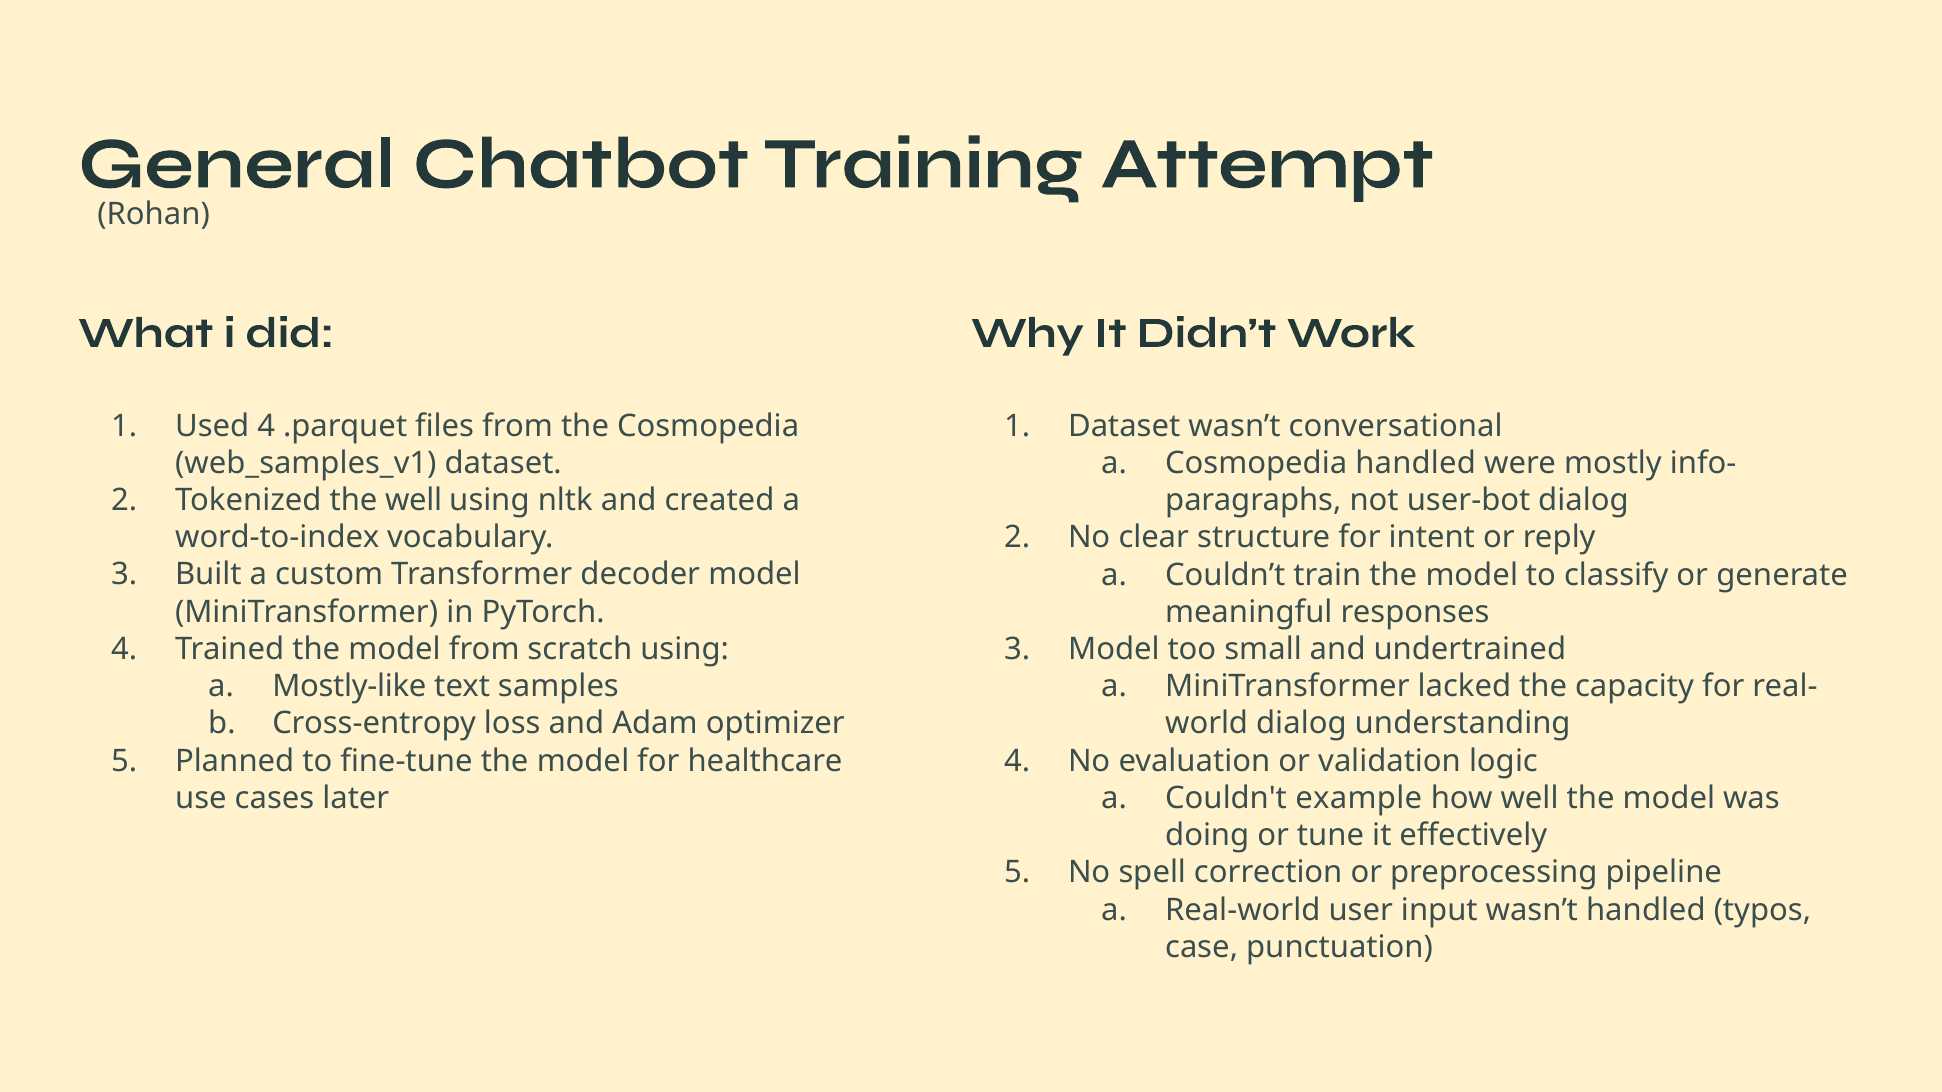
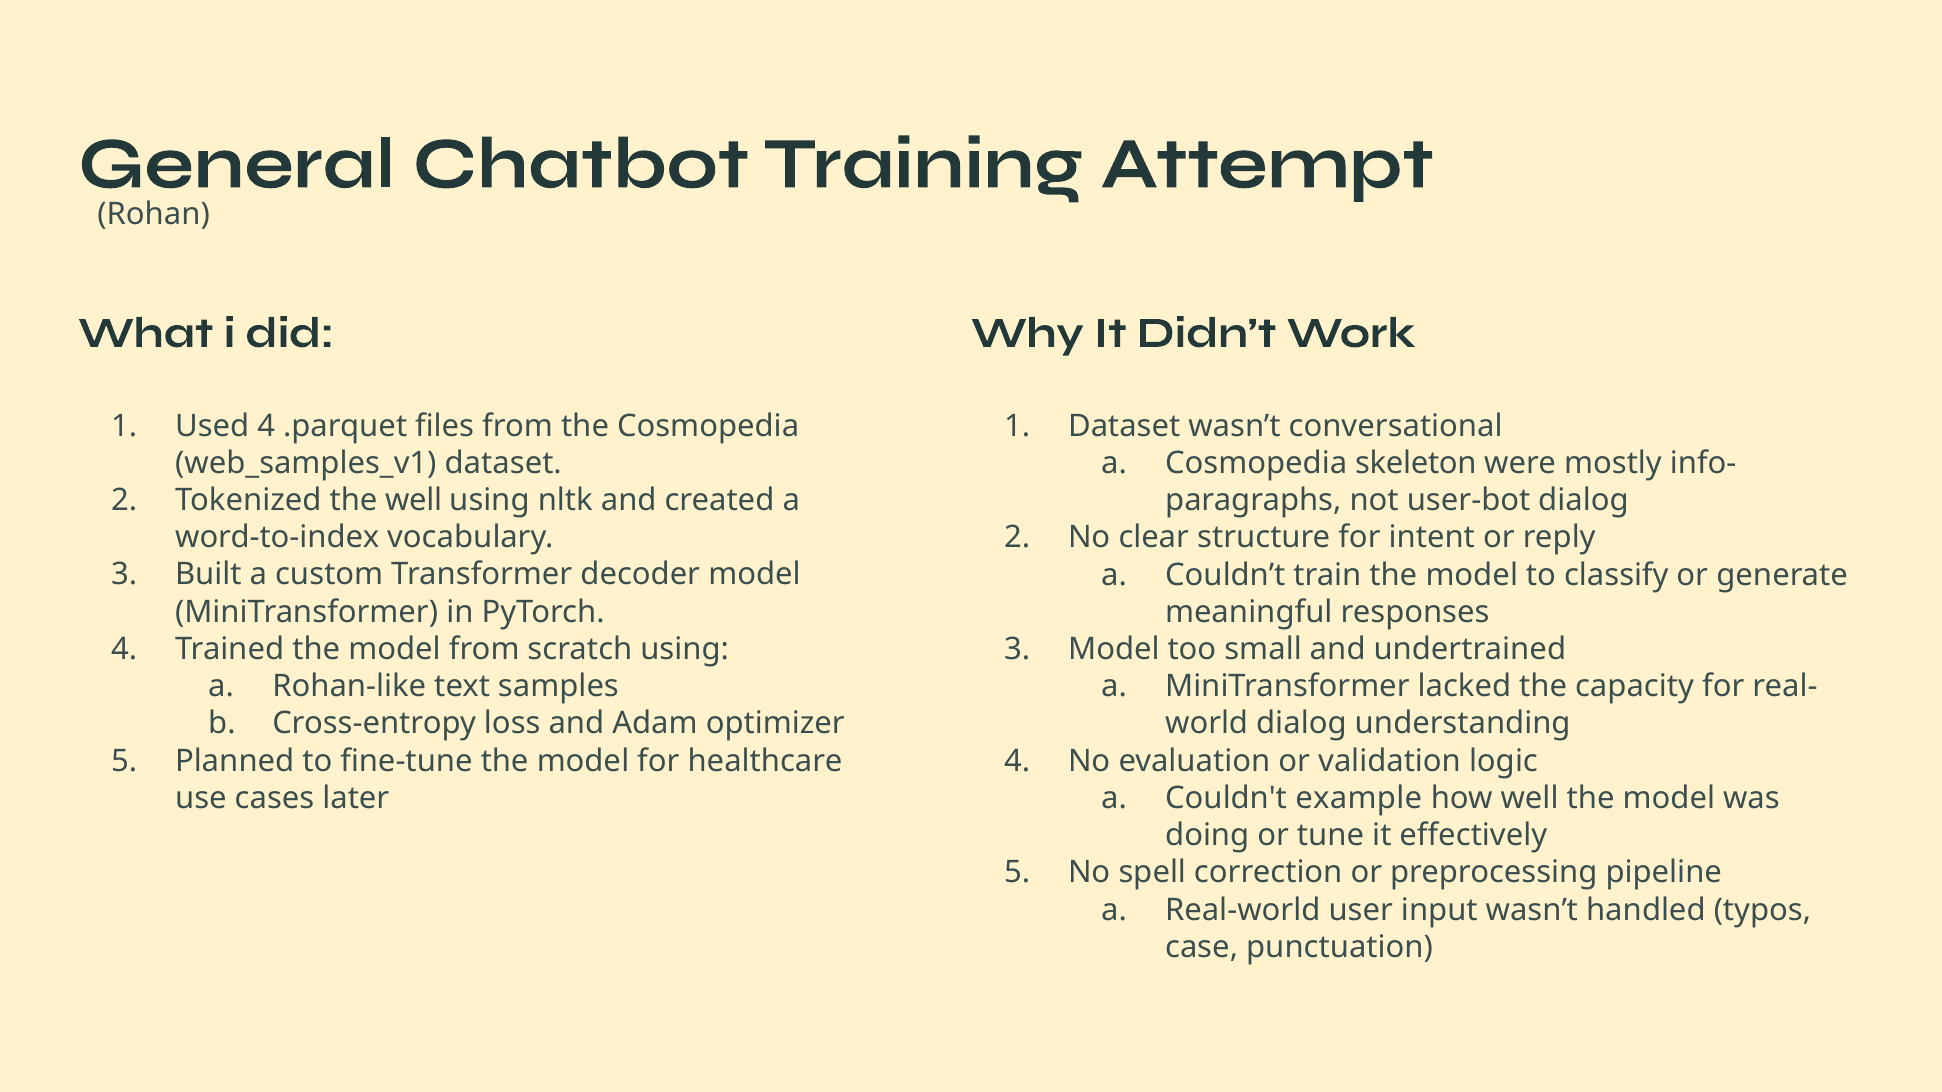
Cosmopedia handled: handled -> skeleton
Mostly-like: Mostly-like -> Rohan-like
